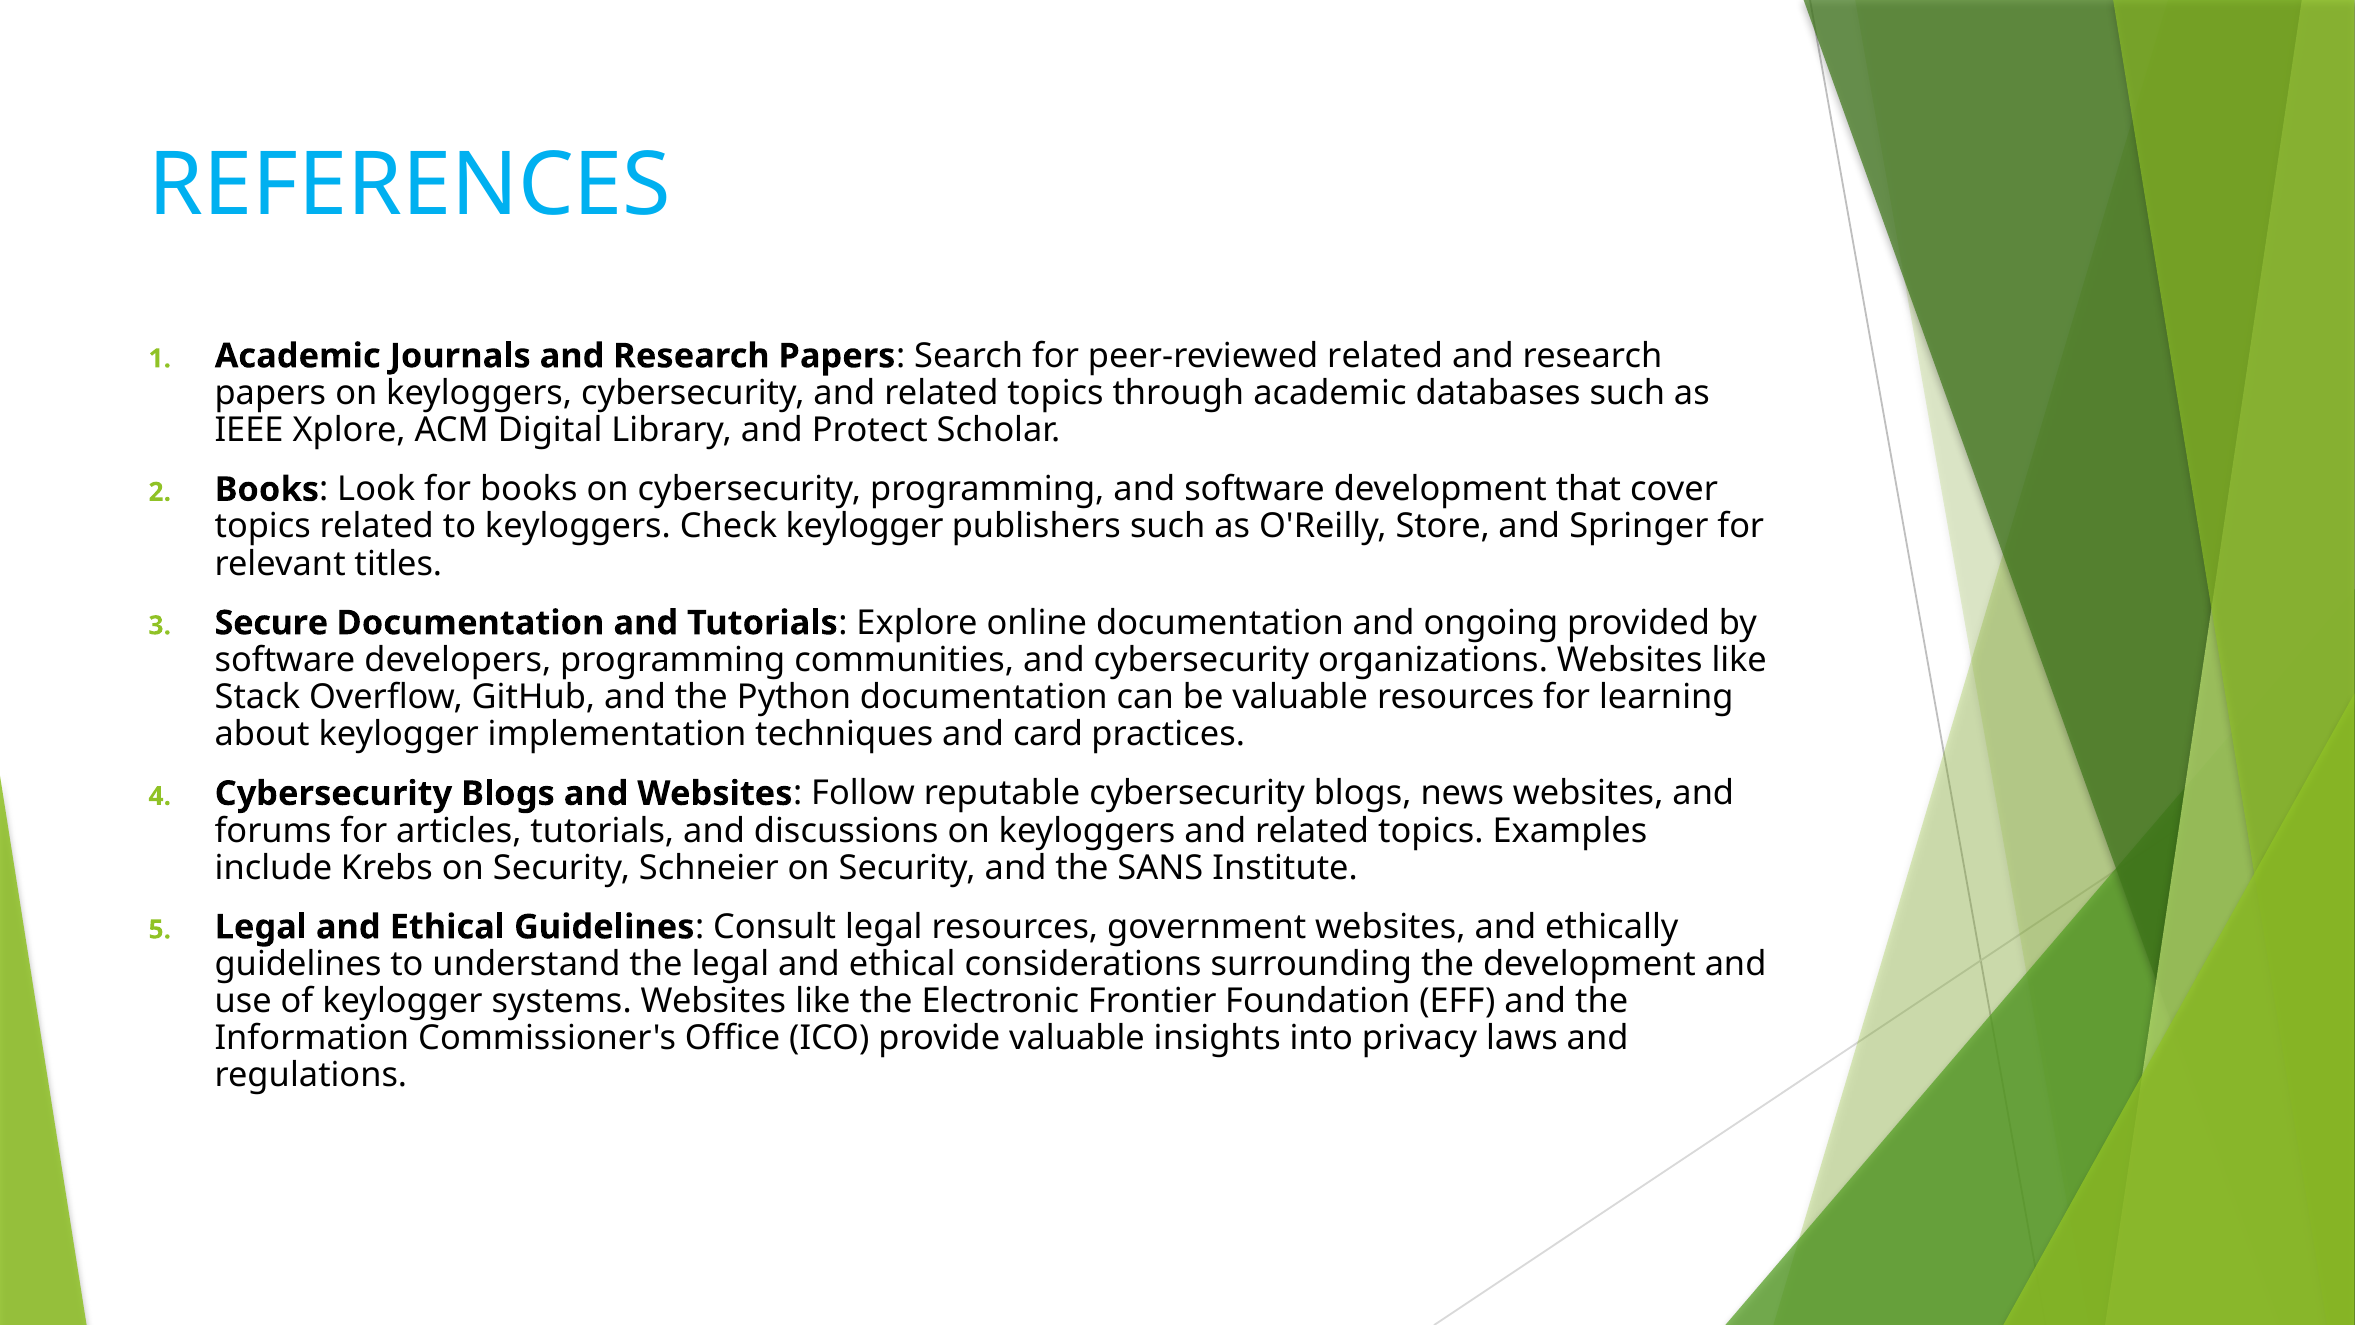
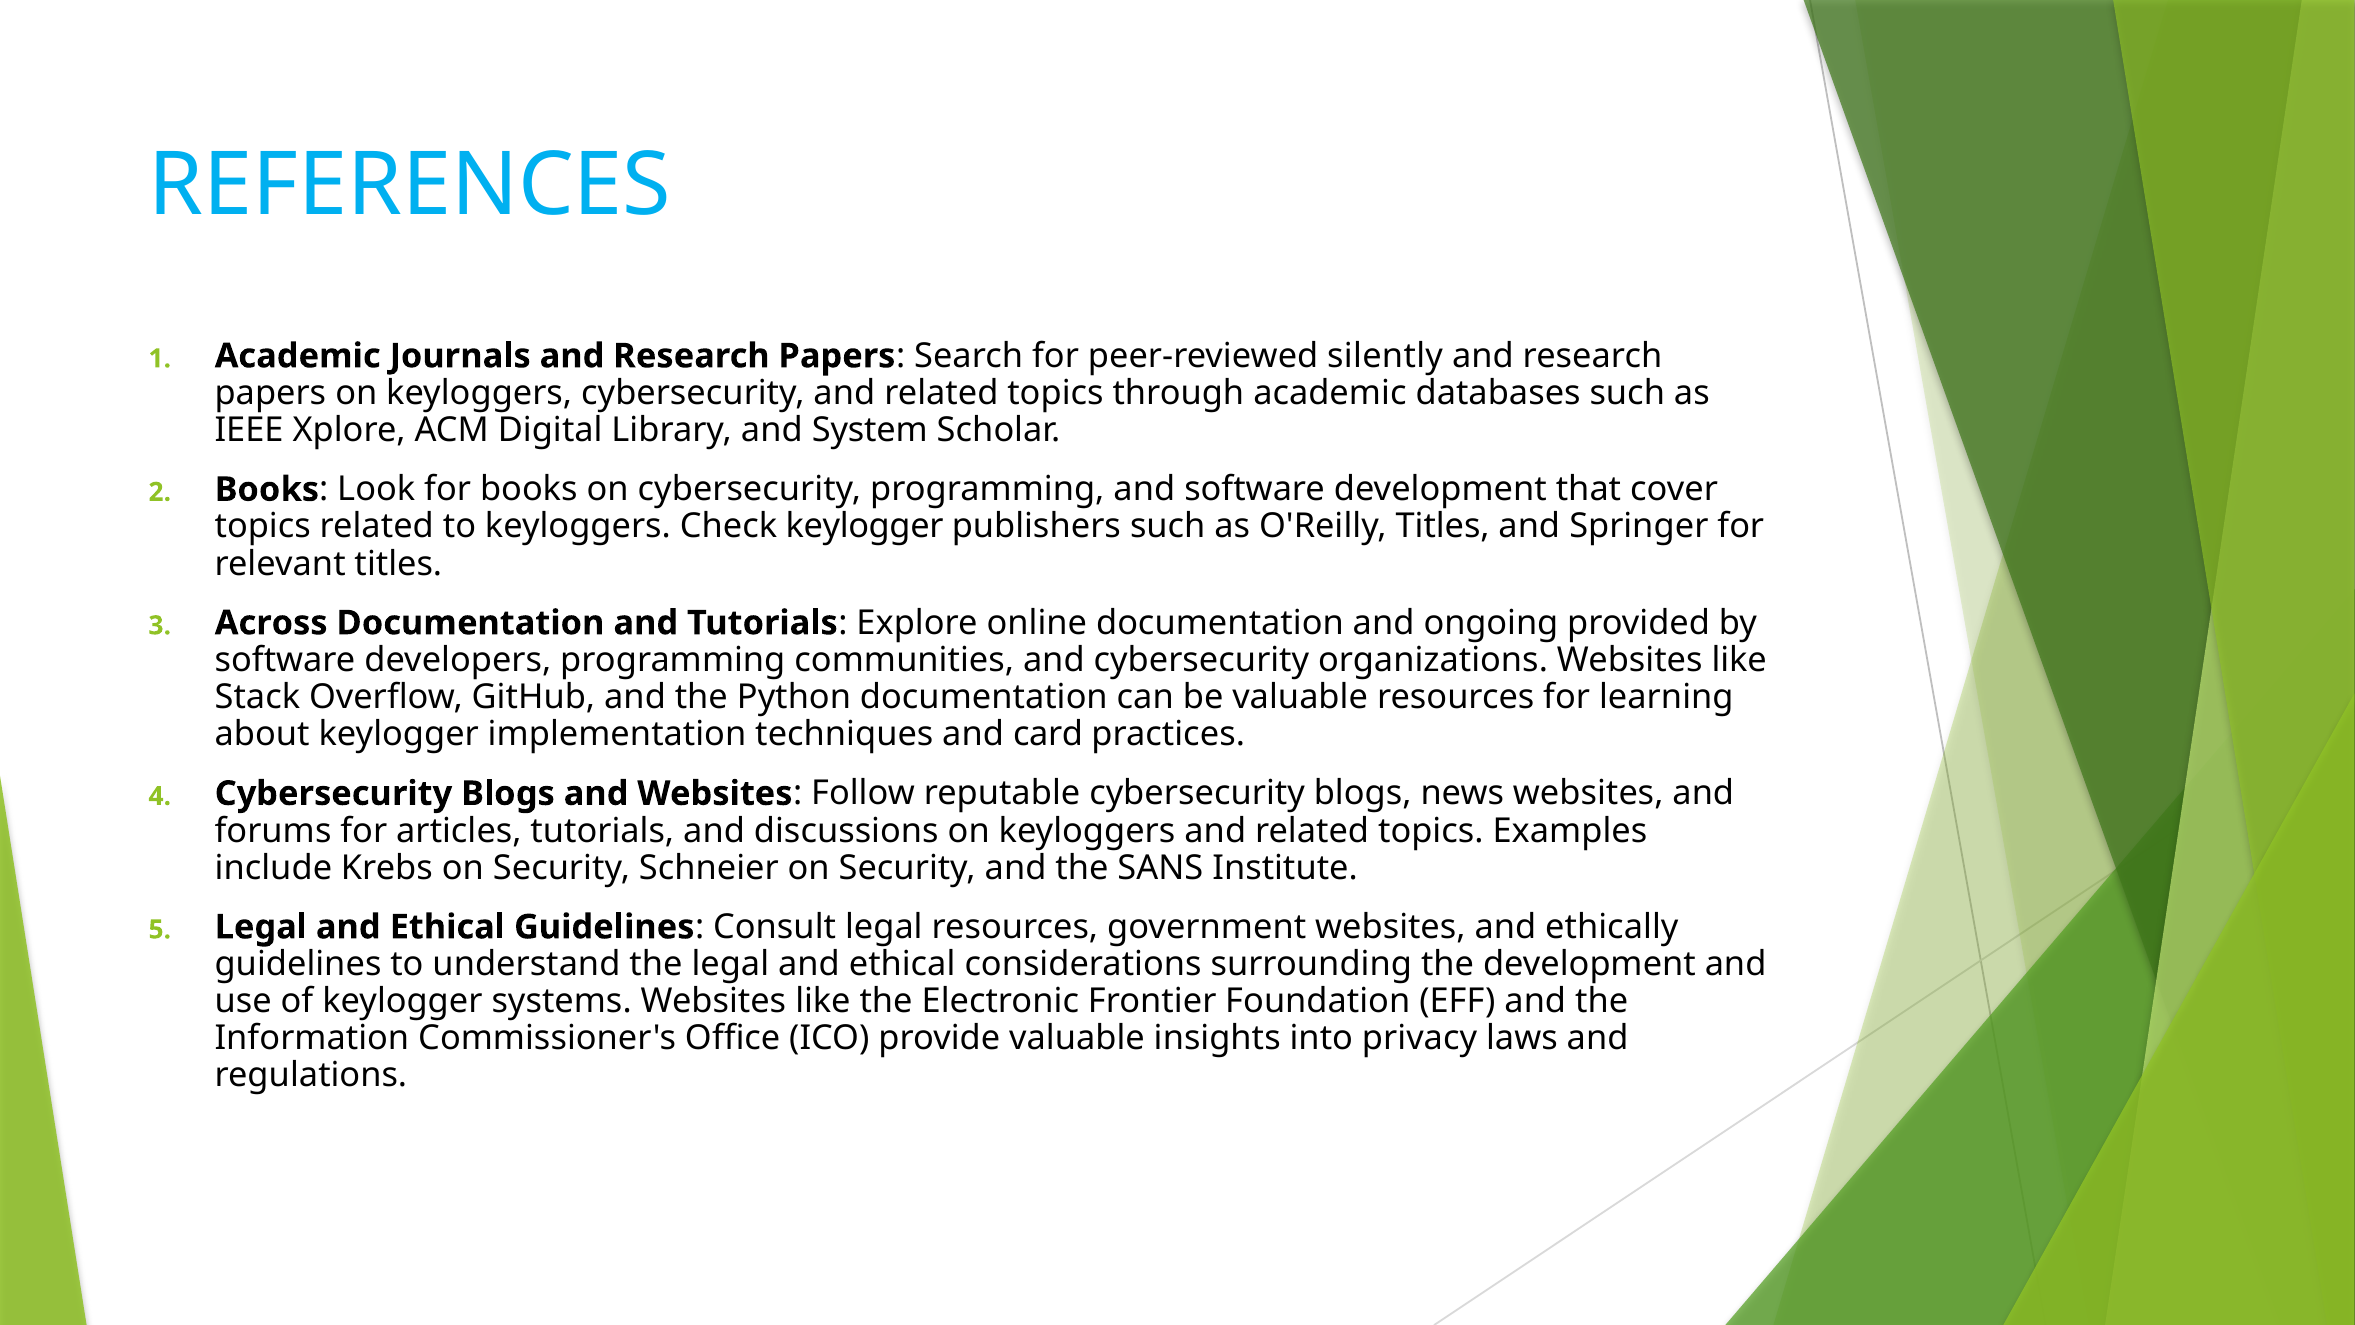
peer-reviewed related: related -> silently
Protect: Protect -> System
O'Reilly Store: Store -> Titles
Secure: Secure -> Across
